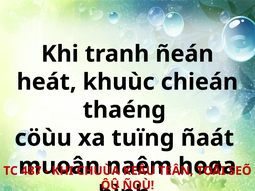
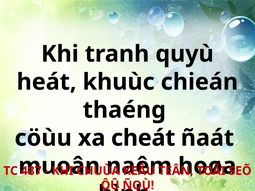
ñeán: ñeán -> quyù
tuïng: tuïng -> cheát
